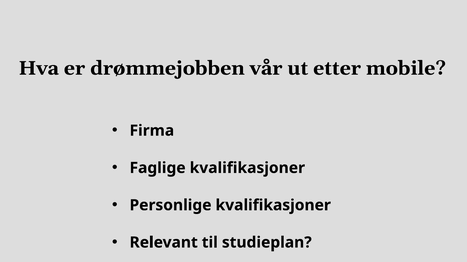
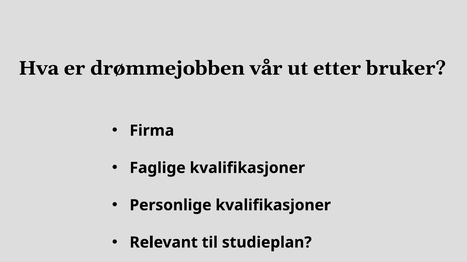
mobile: mobile -> bruker
